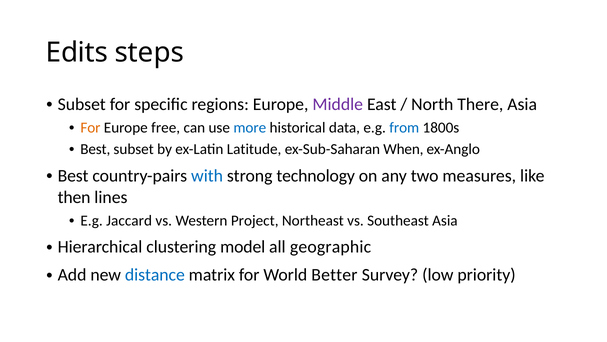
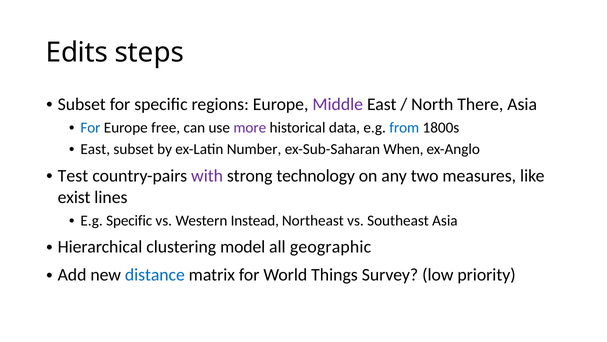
For at (90, 127) colour: orange -> blue
more colour: blue -> purple
Best at (95, 149): Best -> East
Latitude: Latitude -> Number
Best at (73, 175): Best -> Test
with colour: blue -> purple
then: then -> exist
E.g Jaccard: Jaccard -> Specific
Project: Project -> Instead
Better: Better -> Things
